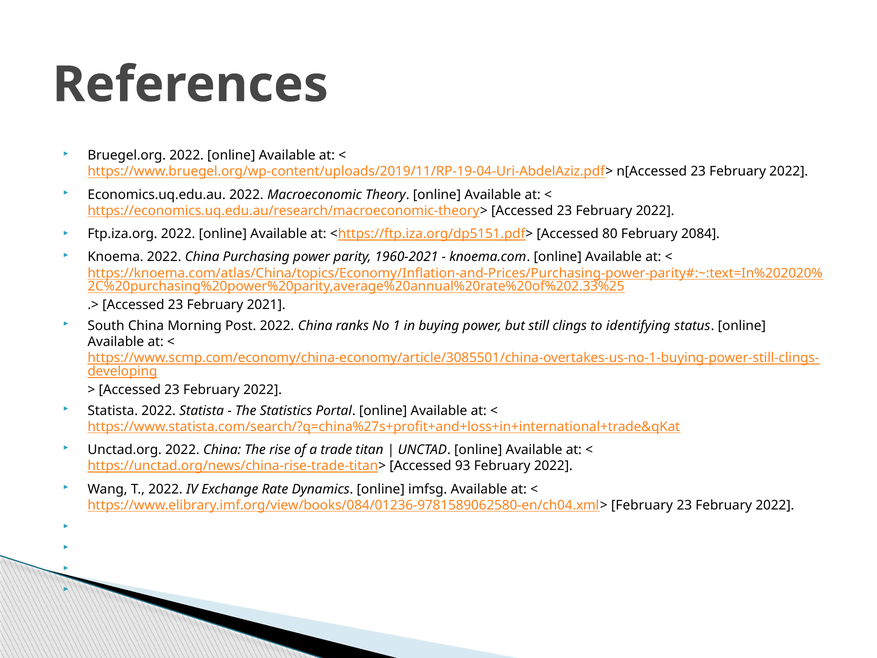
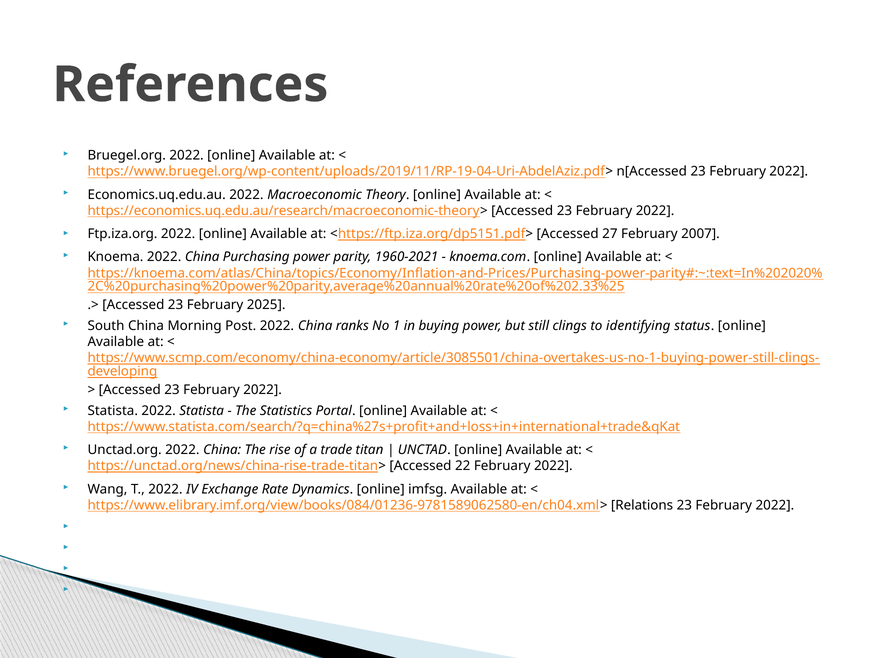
80: 80 -> 27
2084: 2084 -> 2007
2021: 2021 -> 2025
93: 93 -> 22
February at (642, 505): February -> Relations
